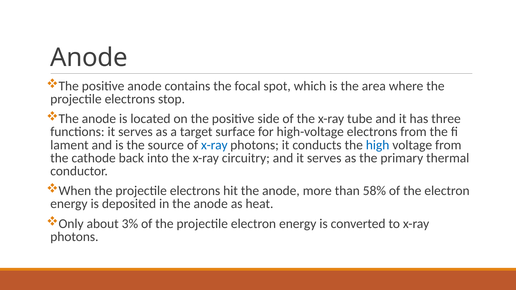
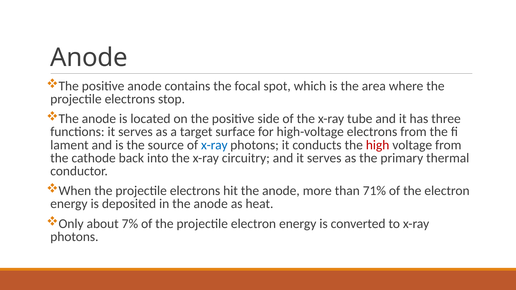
high colour: blue -> red
58%: 58% -> 71%
3%: 3% -> 7%
